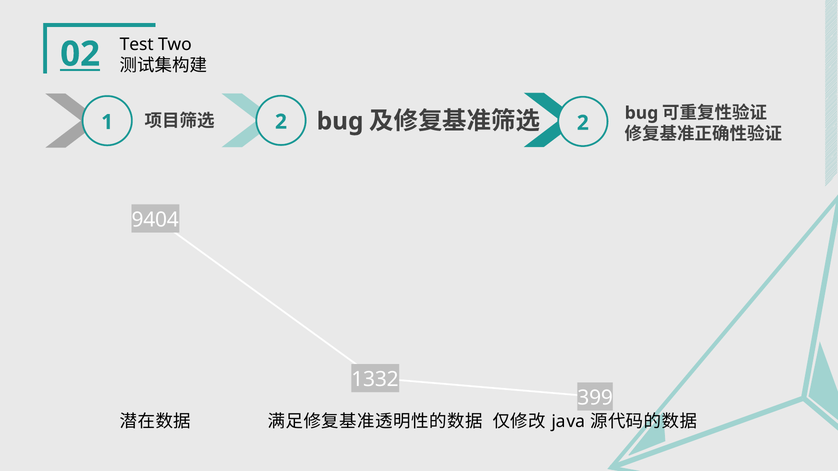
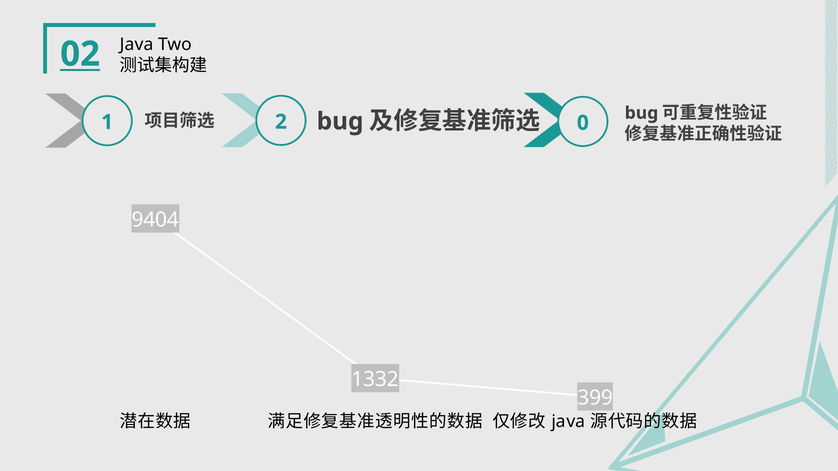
02 Test: Test -> Java
2 2: 2 -> 0
